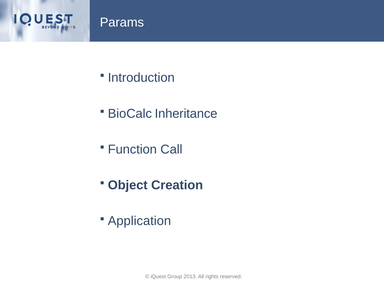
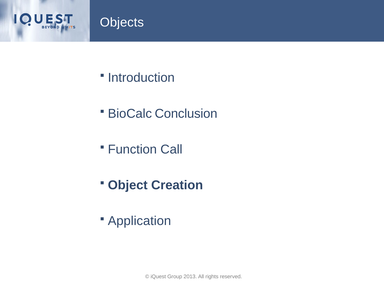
Params: Params -> Objects
Inheritance: Inheritance -> Conclusion
